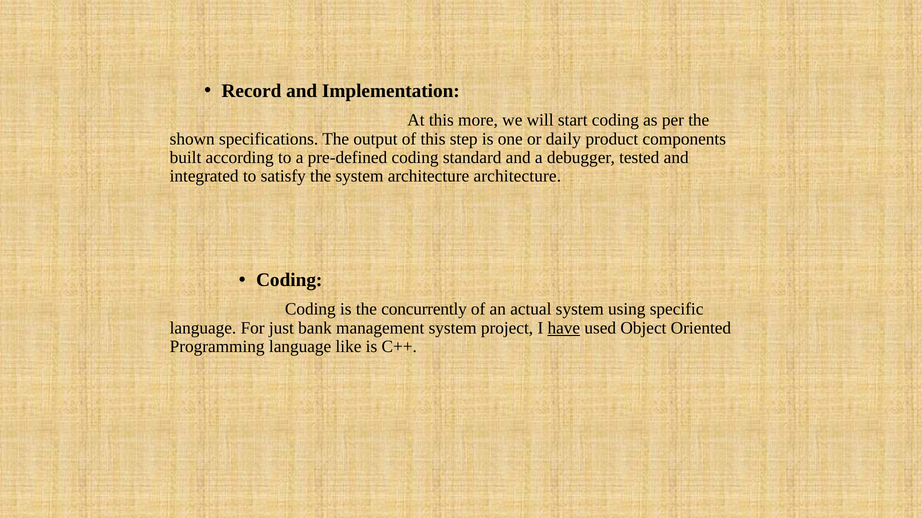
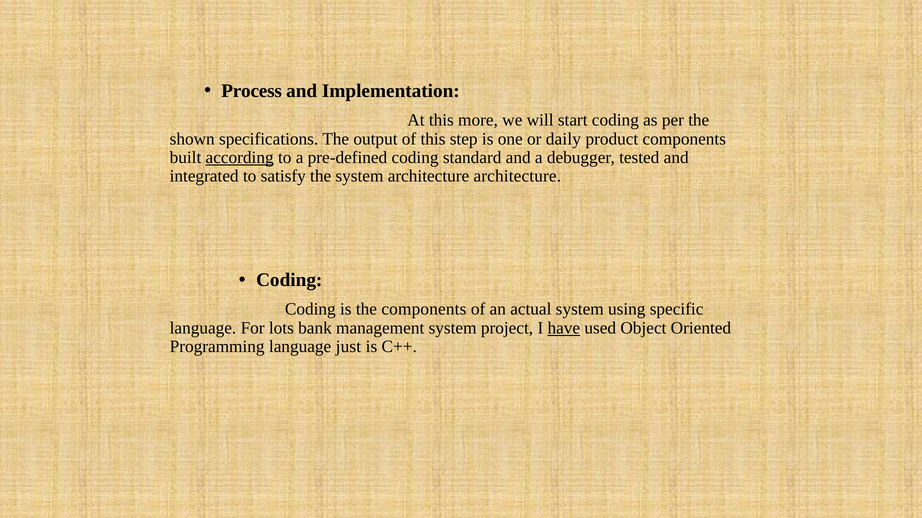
Record: Record -> Process
according underline: none -> present
the concurrently: concurrently -> components
just: just -> lots
like: like -> just
